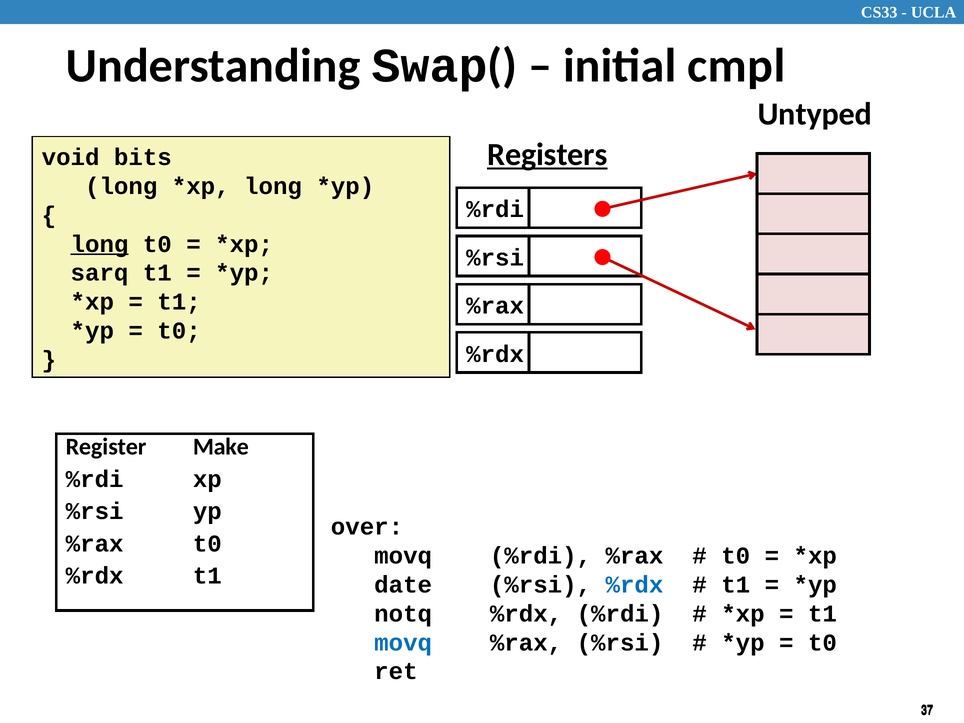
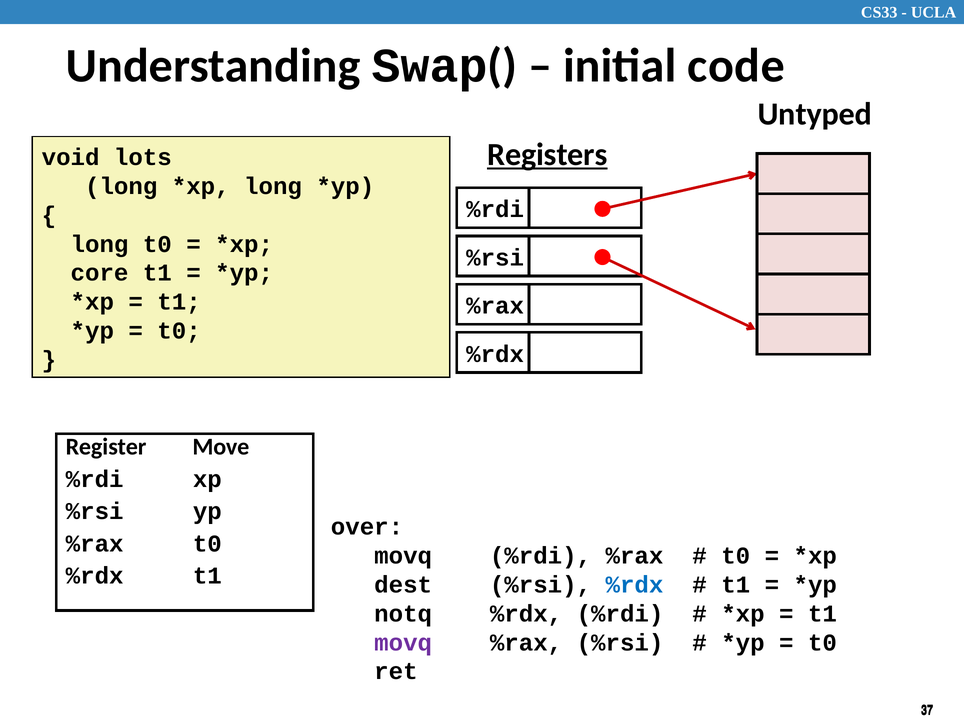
cmpl: cmpl -> code
bits: bits -> lots
long at (100, 244) underline: present -> none
sarq: sarq -> core
Make: Make -> Move
date: date -> dest
movq at (403, 643) colour: blue -> purple
